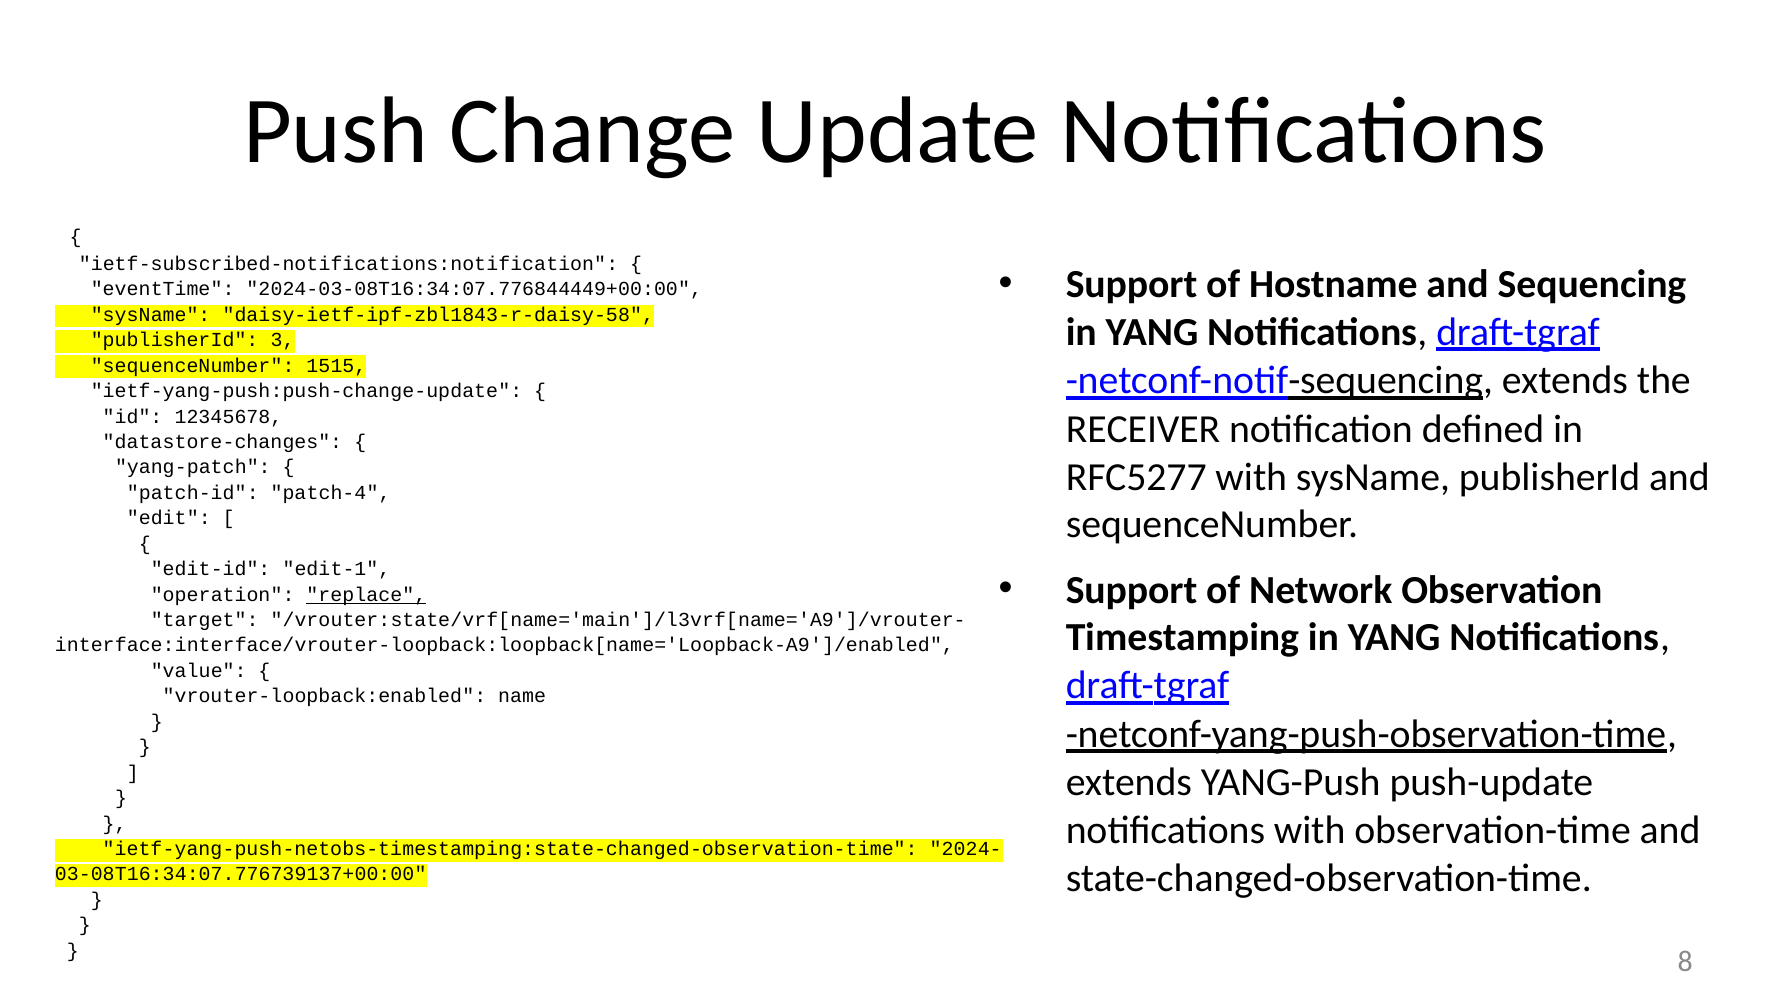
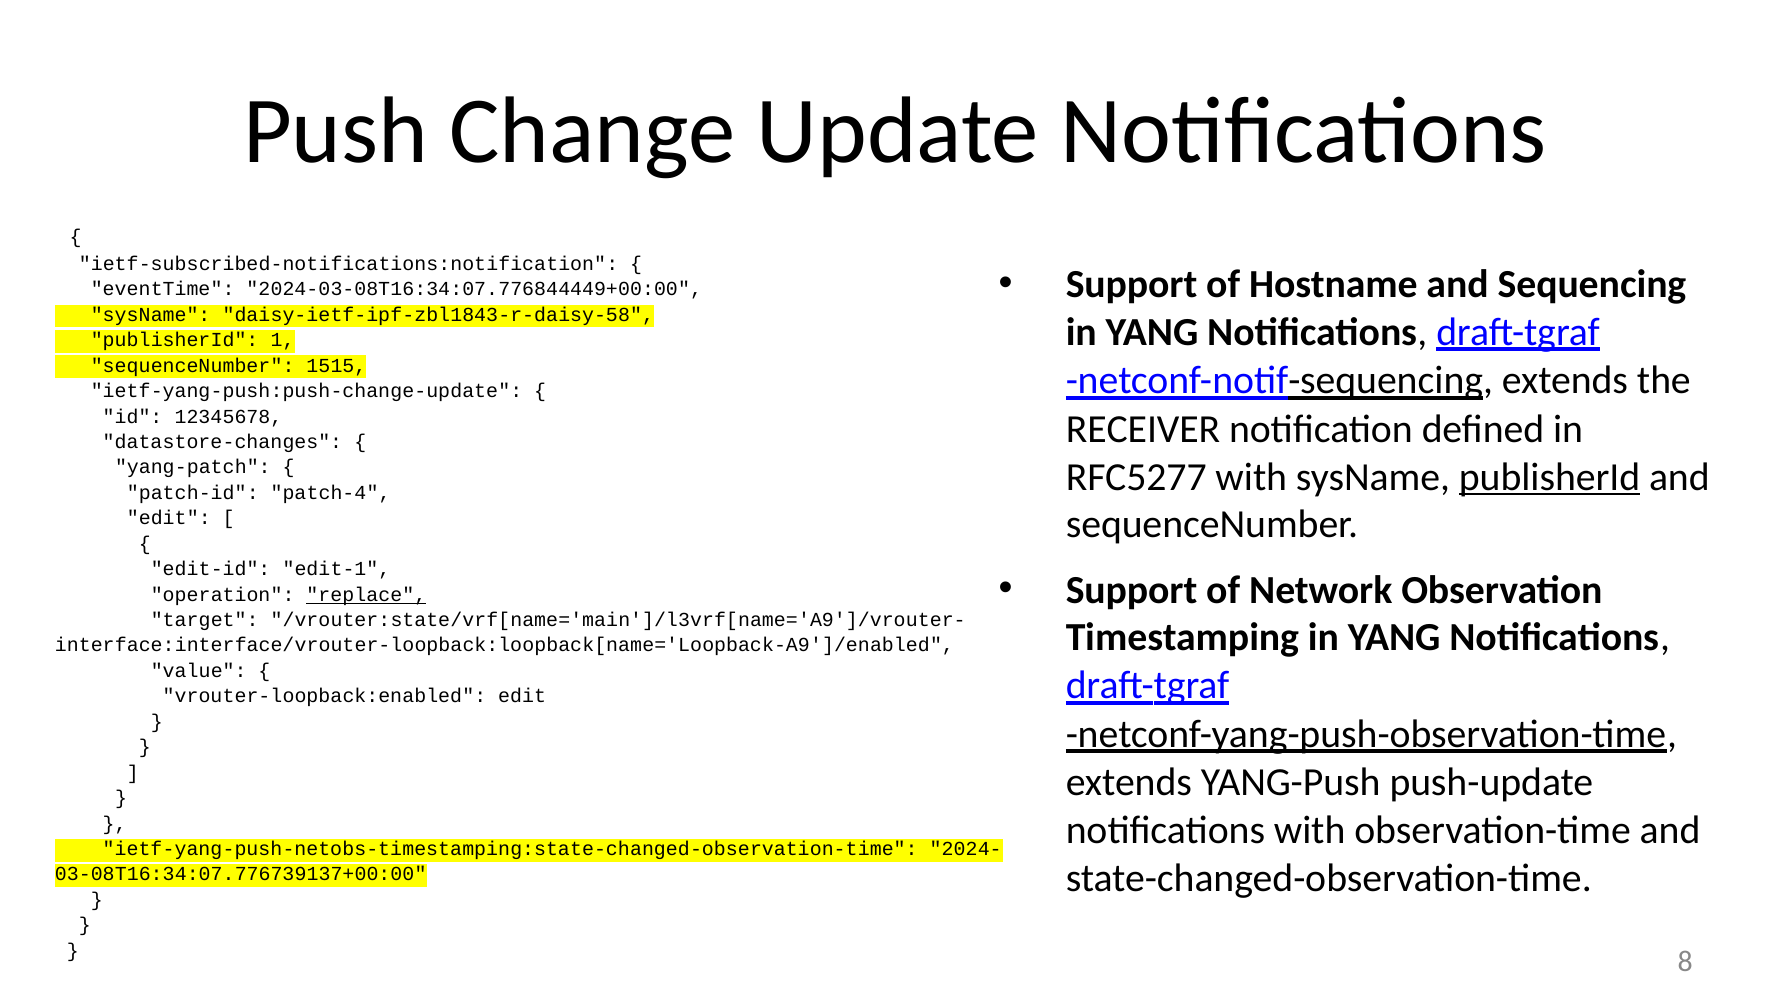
3: 3 -> 1
publisherId at (1550, 477) underline: none -> present
vrouter-loopback:enabled name: name -> edit
